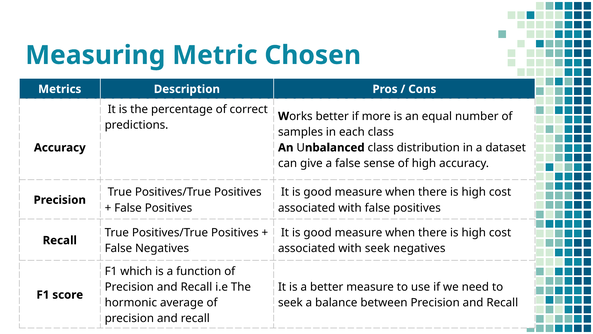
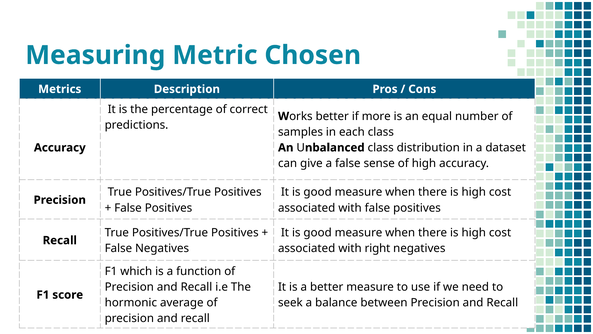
with seek: seek -> right
